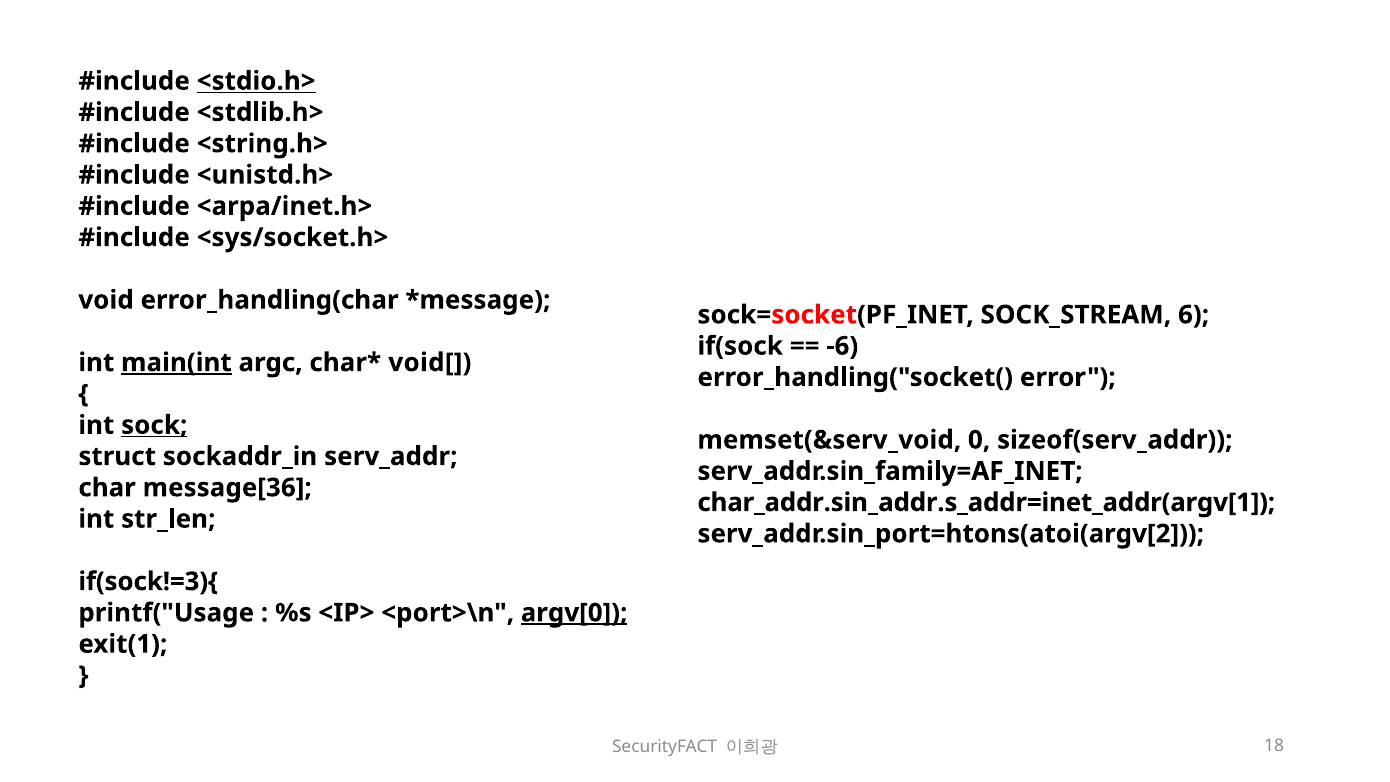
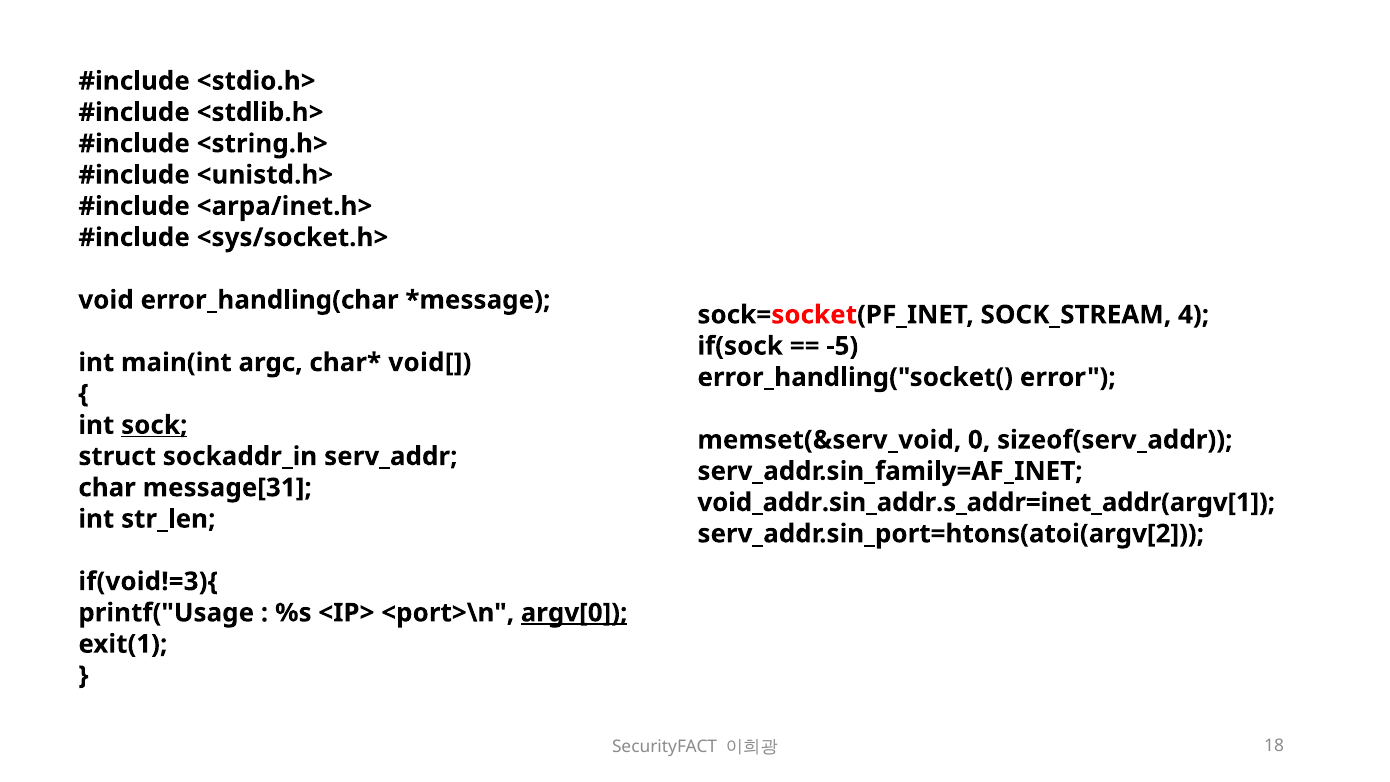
<stdio.h> underline: present -> none
6: 6 -> 4
-6: -6 -> -5
main(int underline: present -> none
message[36: message[36 -> message[31
char_addr.sin_addr.s_addr=inet_addr(argv[1: char_addr.sin_addr.s_addr=inet_addr(argv[1 -> void_addr.sin_addr.s_addr=inet_addr(argv[1
if(sock!=3){: if(sock!=3){ -> if(void!=3){
